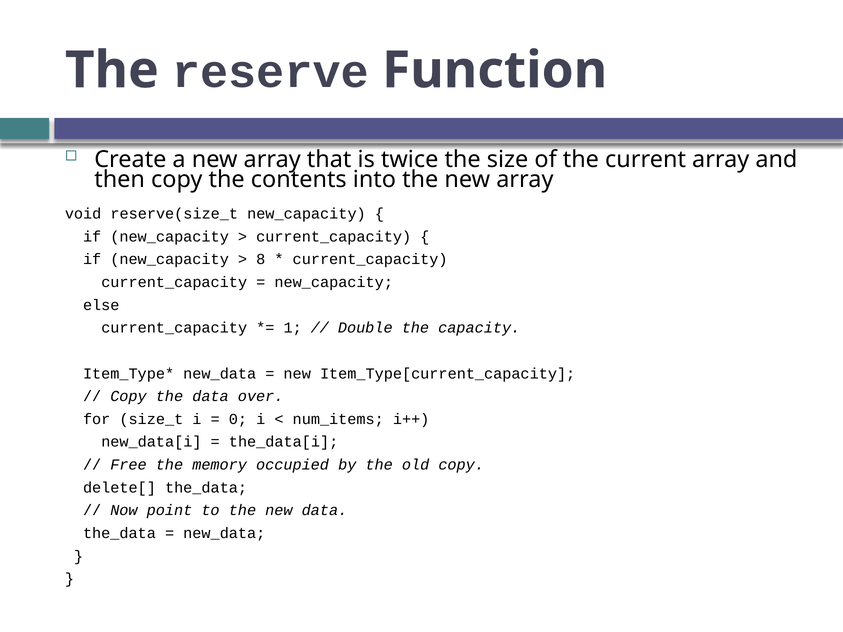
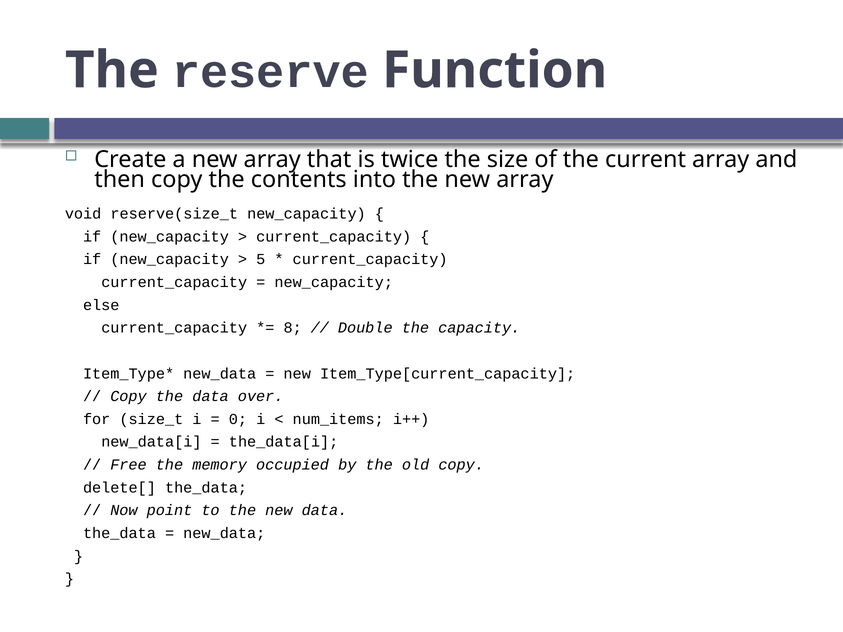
8: 8 -> 5
1: 1 -> 8
